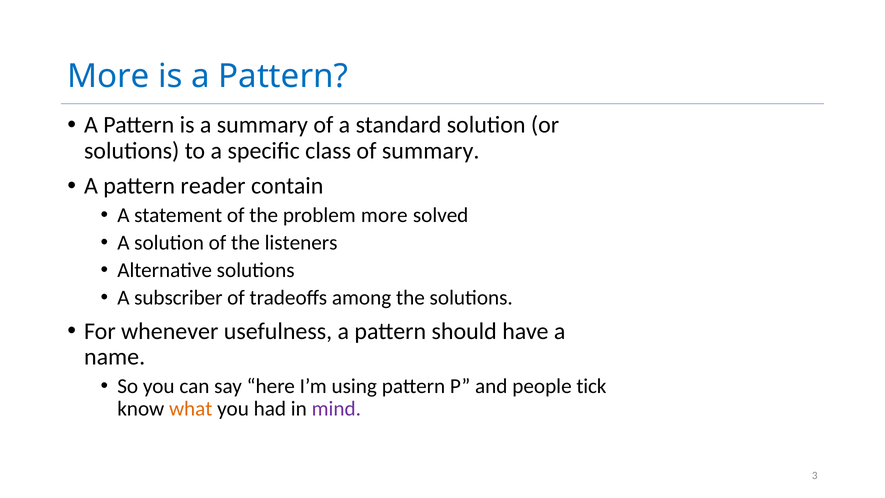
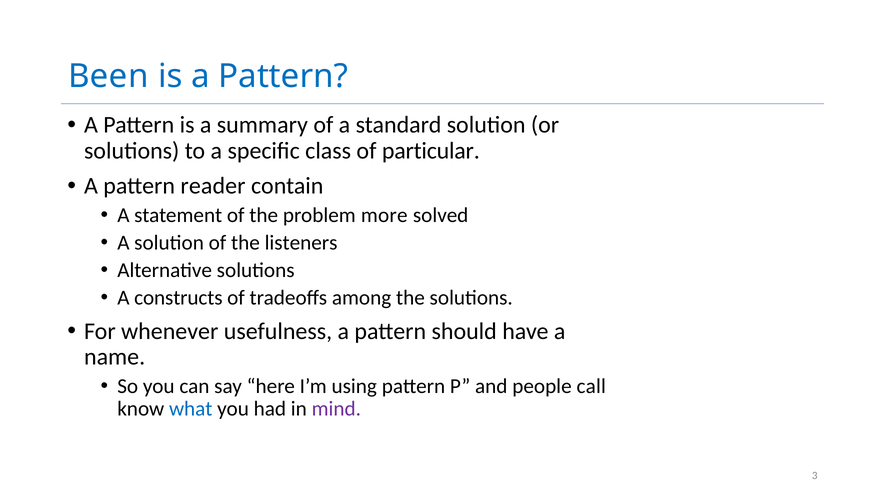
More at (109, 76): More -> Been
of summary: summary -> particular
subscriber: subscriber -> constructs
tick: tick -> call
what colour: orange -> blue
